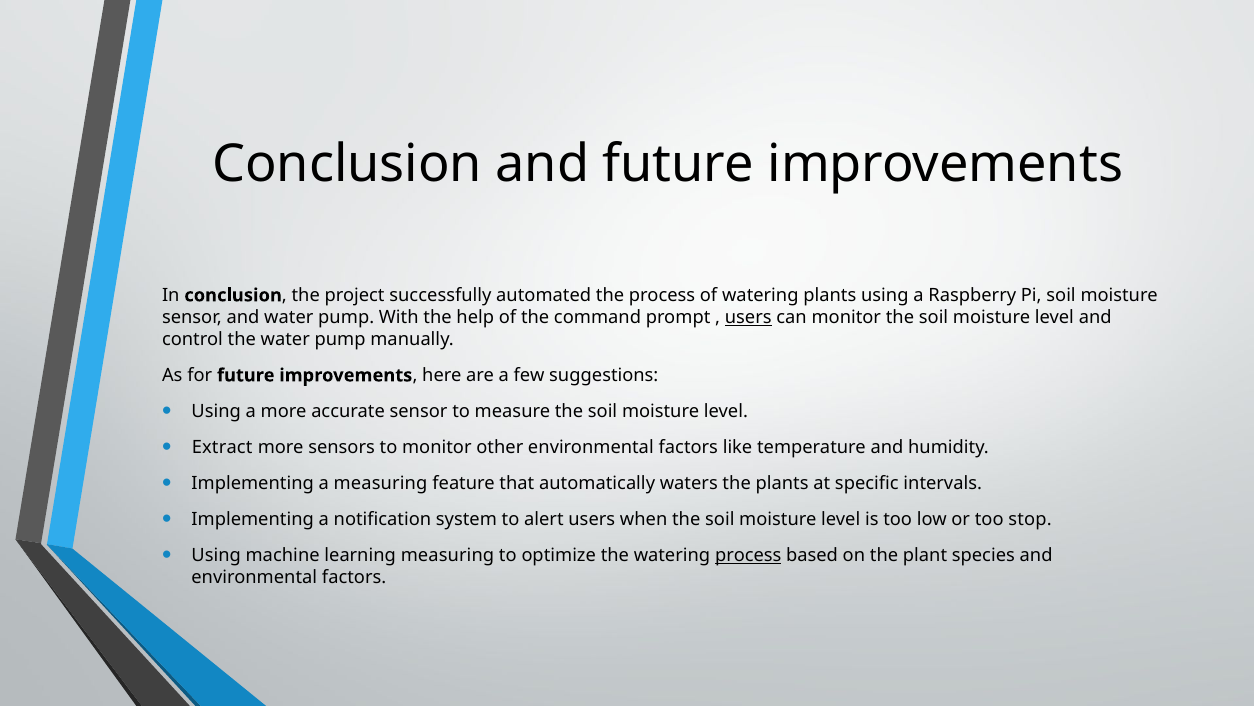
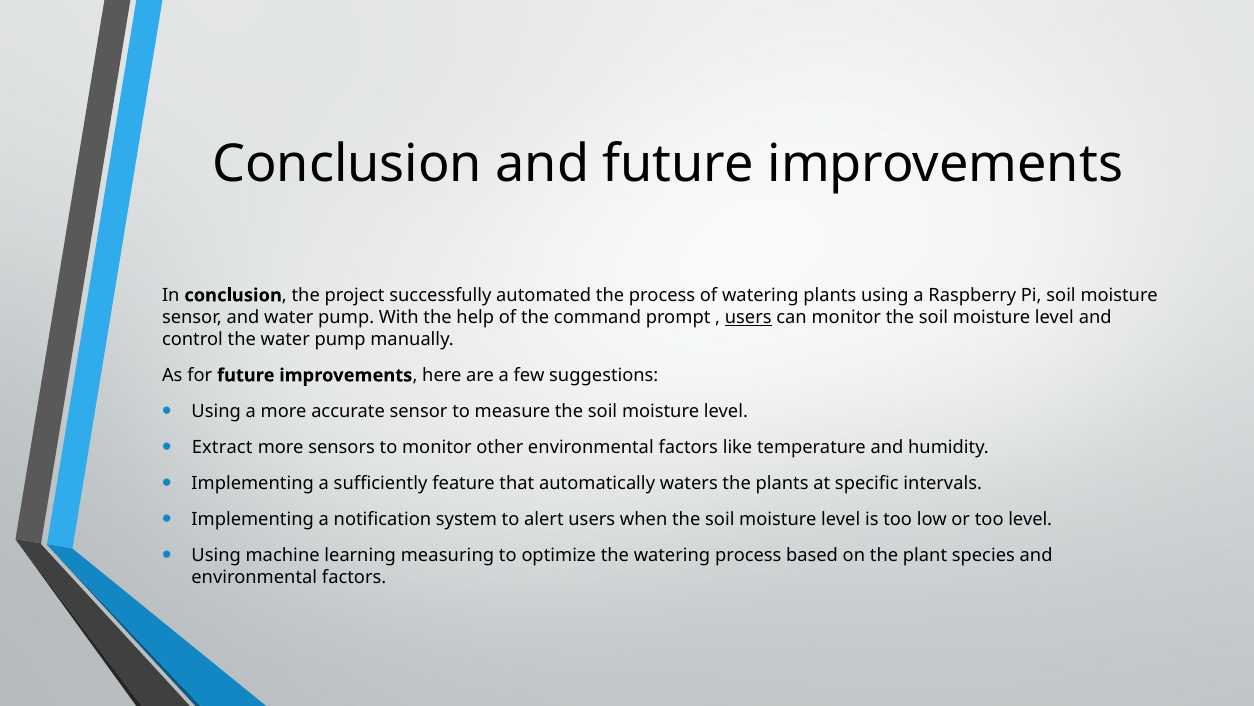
a measuring: measuring -> sufficiently
too stop: stop -> level
process at (748, 555) underline: present -> none
